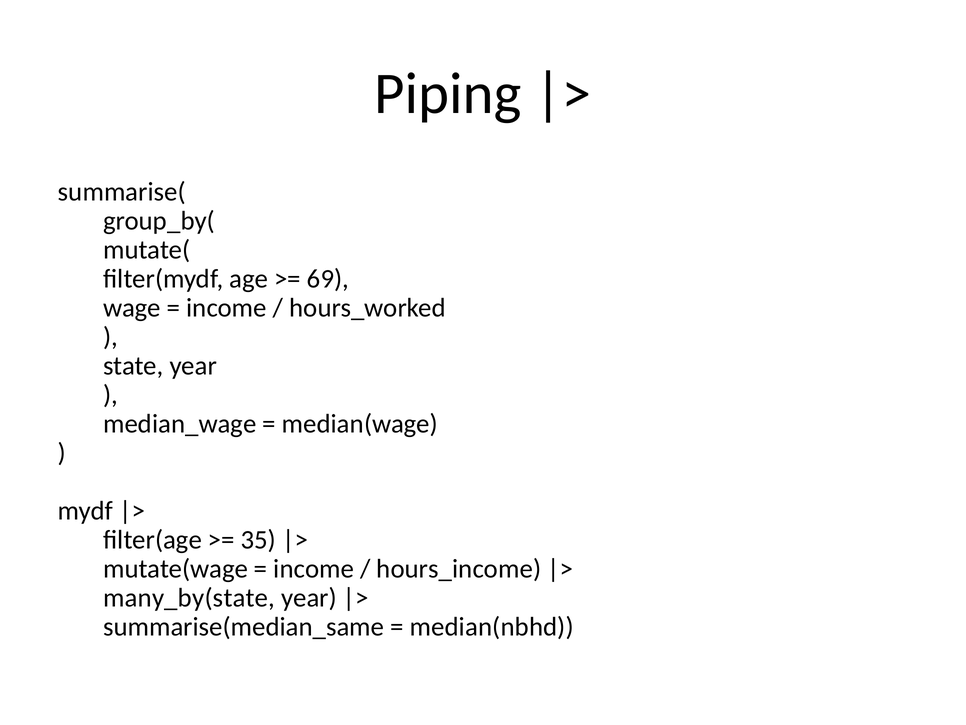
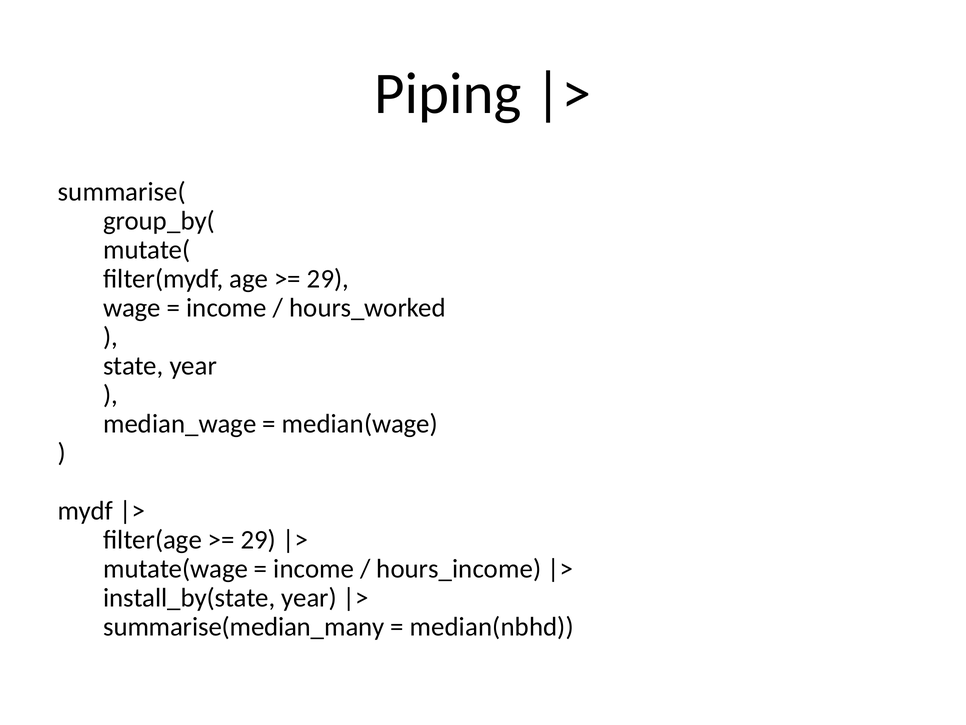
69 at (328, 279): 69 -> 29
35 at (258, 540): 35 -> 29
many_by(state: many_by(state -> install_by(state
summarise(median_same: summarise(median_same -> summarise(median_many
